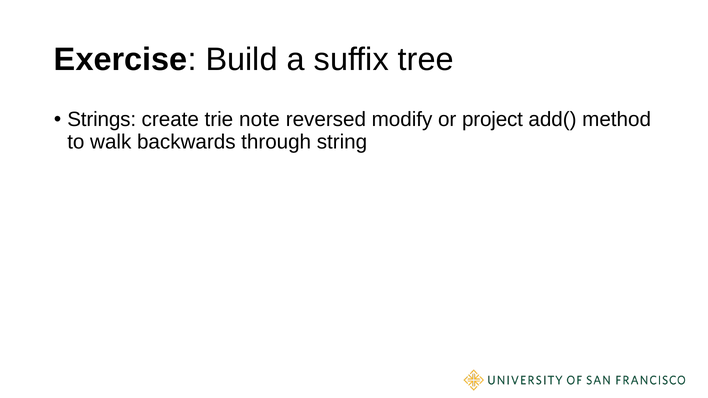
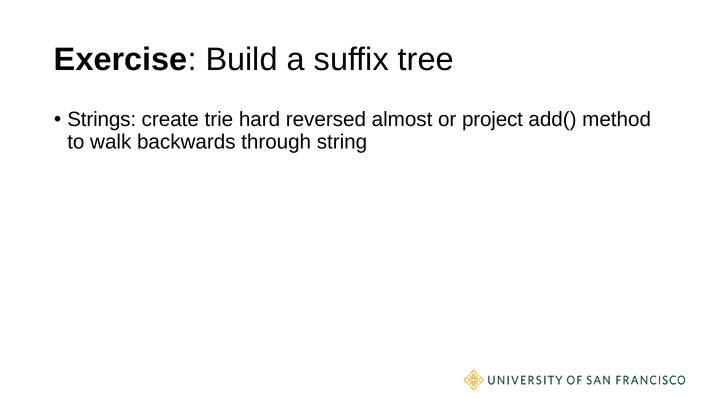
note: note -> hard
modify: modify -> almost
